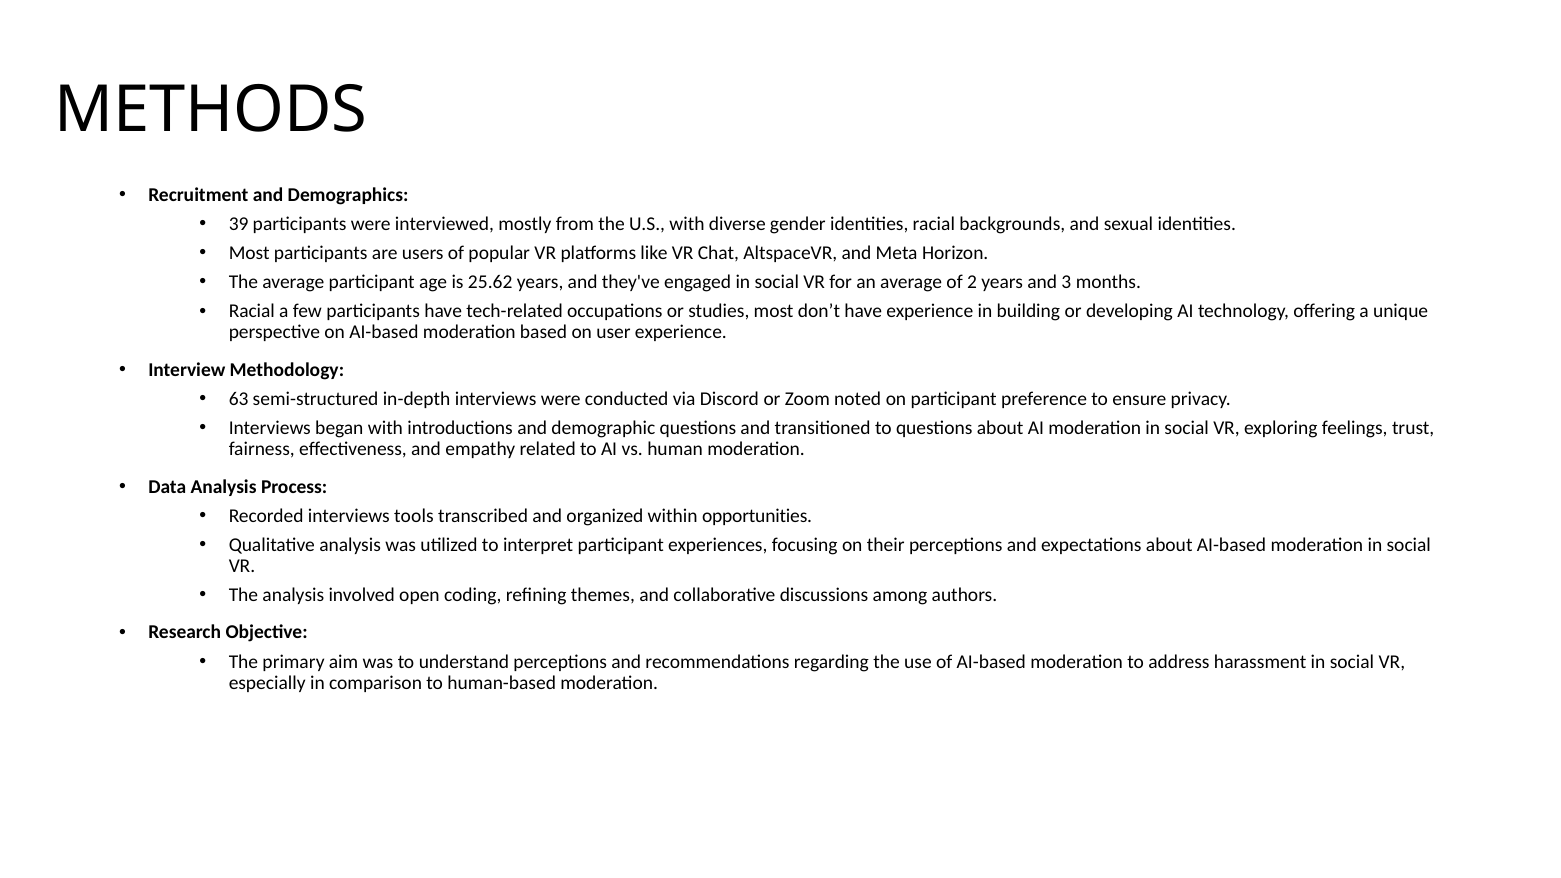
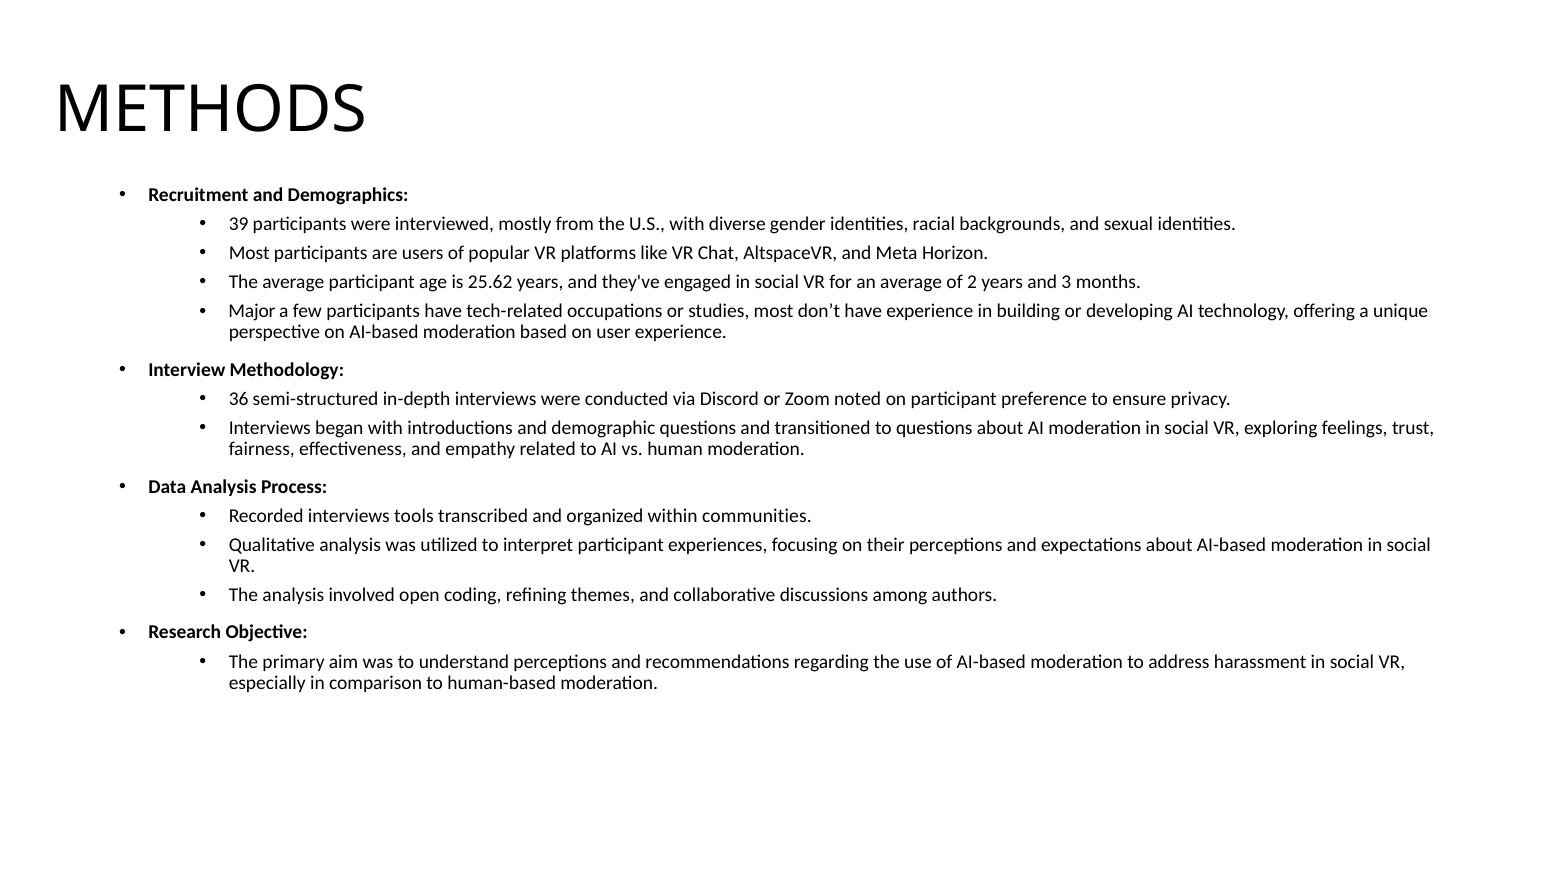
Racial at (252, 312): Racial -> Major
63: 63 -> 36
opportunities: opportunities -> communities
